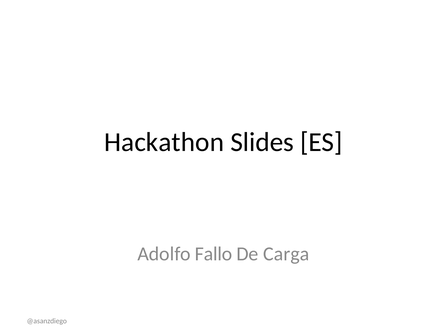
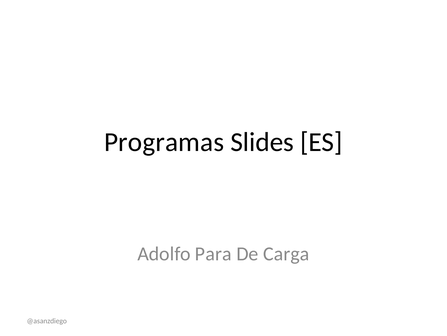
Hackathon: Hackathon -> Programas
Fallo: Fallo -> Para
